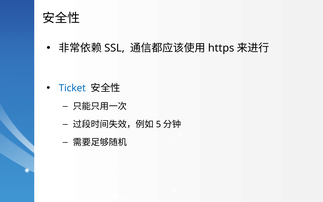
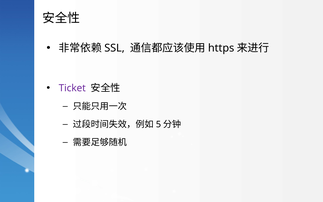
Ticket colour: blue -> purple
